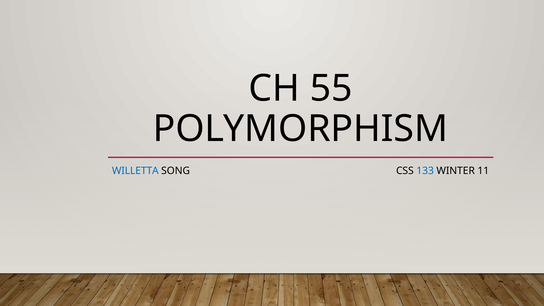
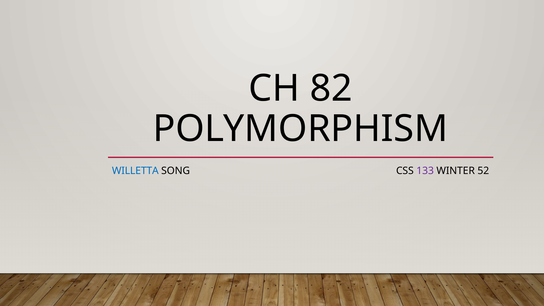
55: 55 -> 82
133 colour: blue -> purple
11: 11 -> 52
